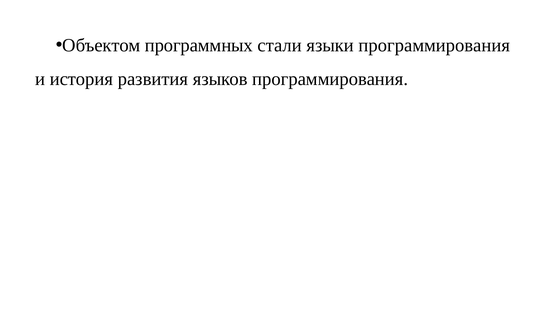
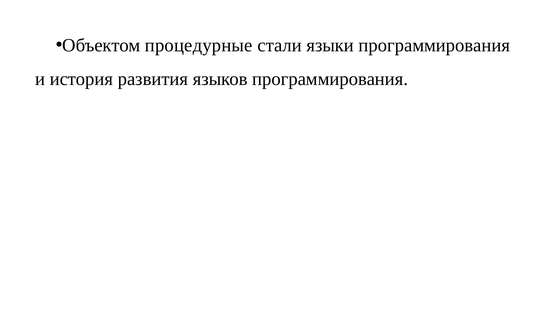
программных: программных -> процедурные
